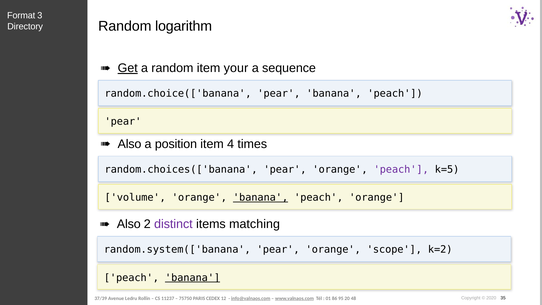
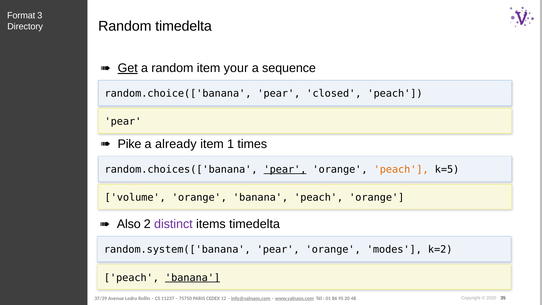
Random logarithm: logarithm -> timedelta
pear banana: banana -> closed
Also at (130, 144): Also -> Pike
position: position -> already
4: 4 -> 1
pear at (285, 169) underline: none -> present
peach at (401, 169) colour: purple -> orange
banana at (261, 197) underline: present -> none
items matching: matching -> timedelta
scope: scope -> modes
